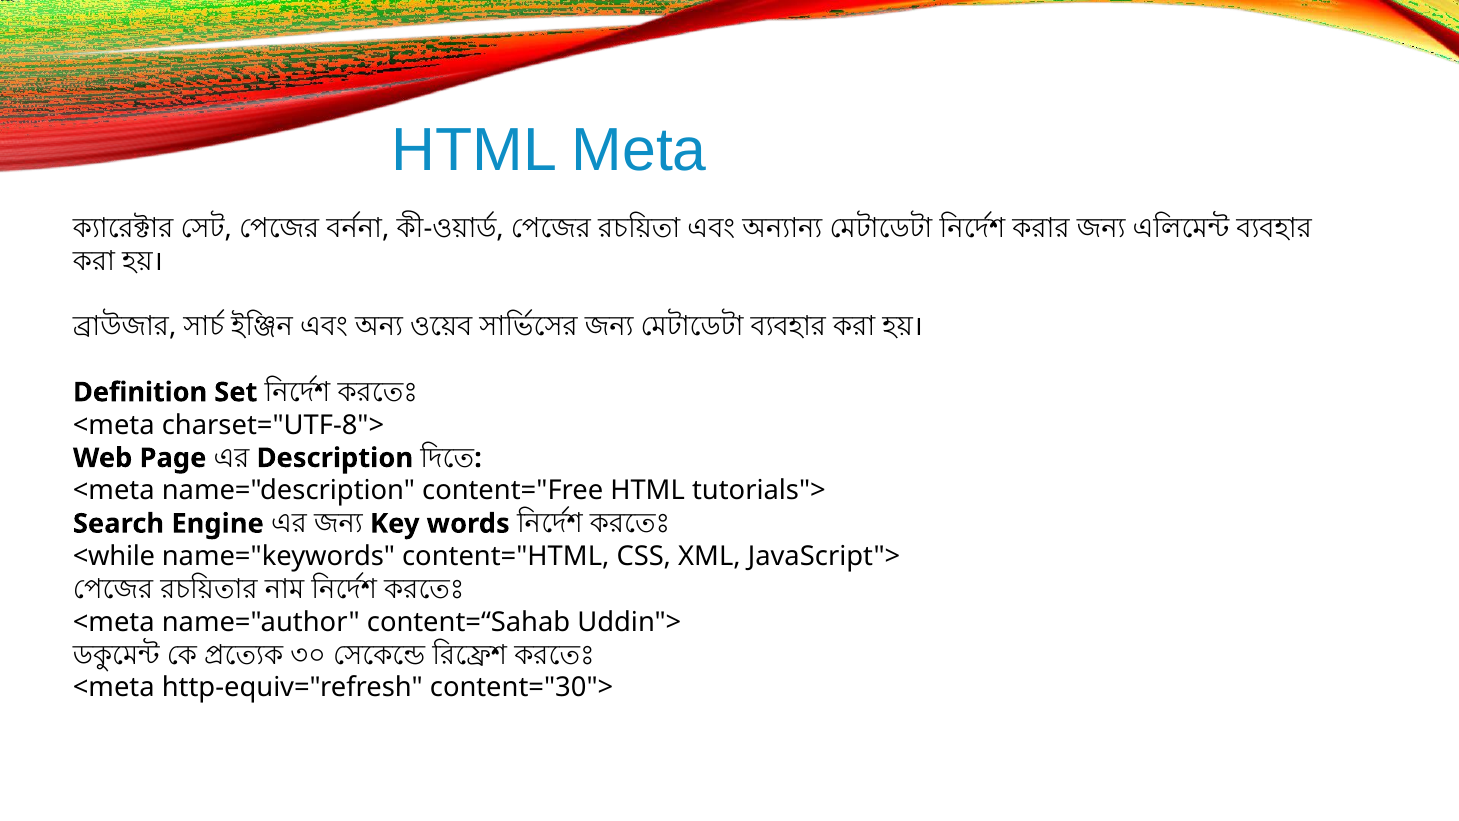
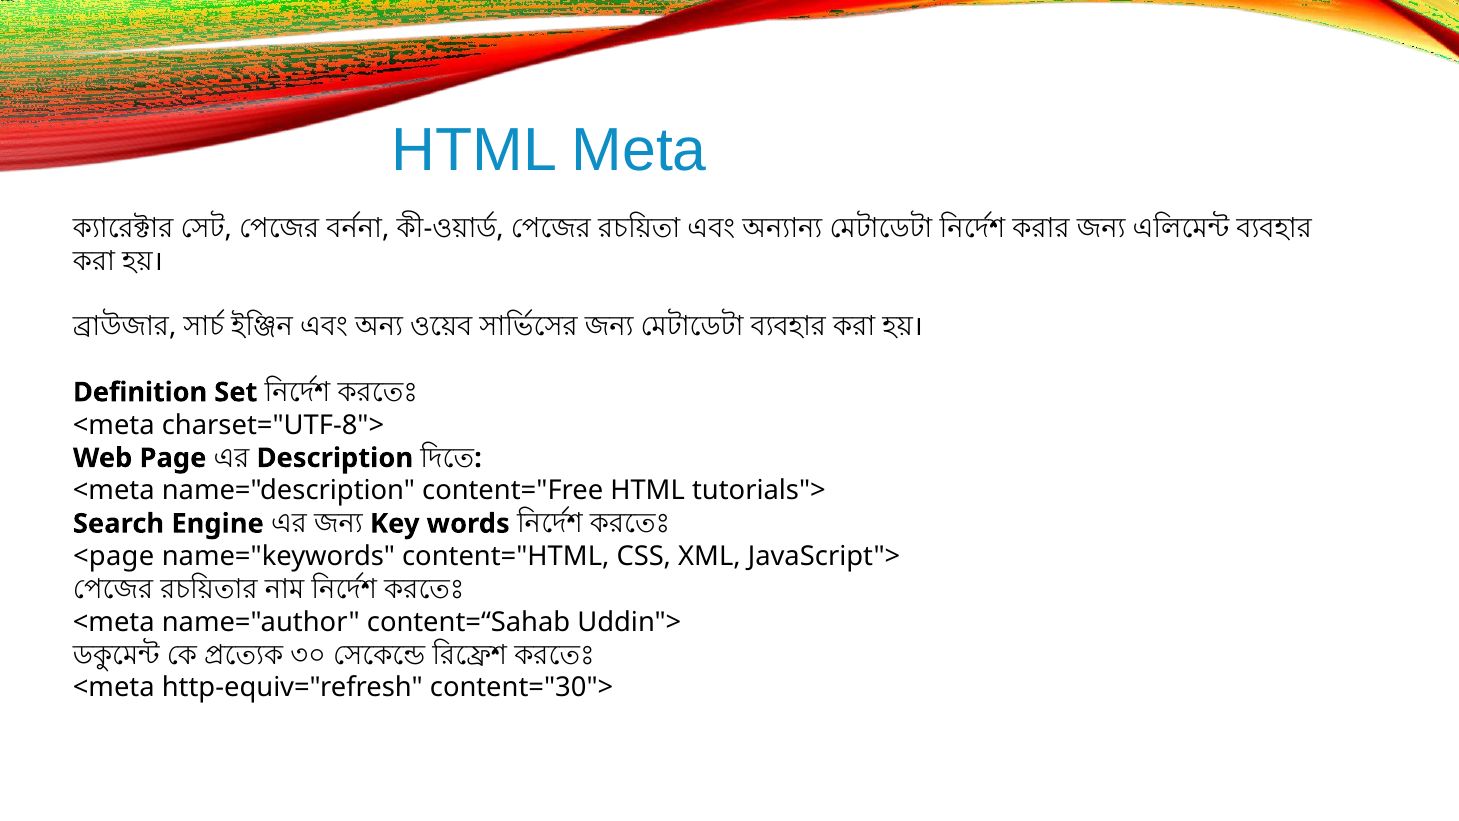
<while: <while -> <page
